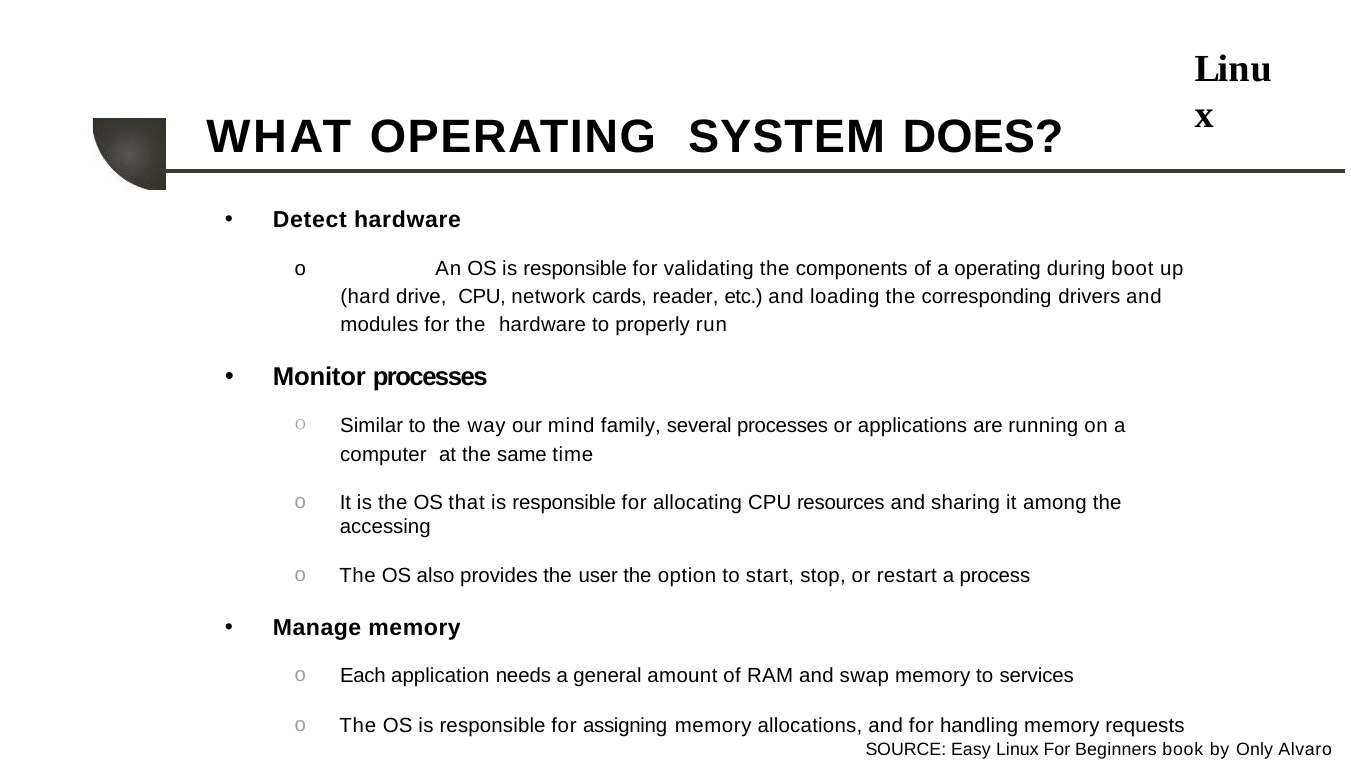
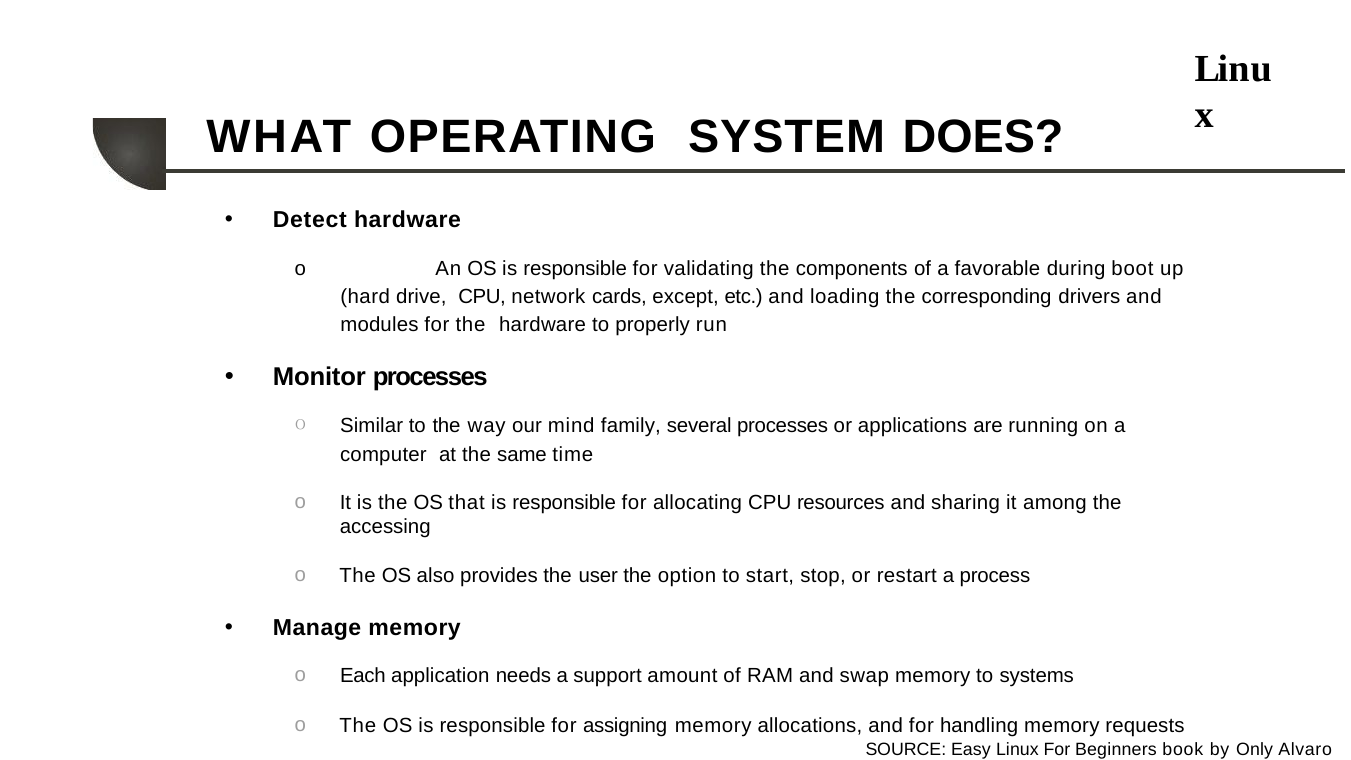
a operating: operating -> favorable
reader: reader -> except
general: general -> support
services: services -> systems
